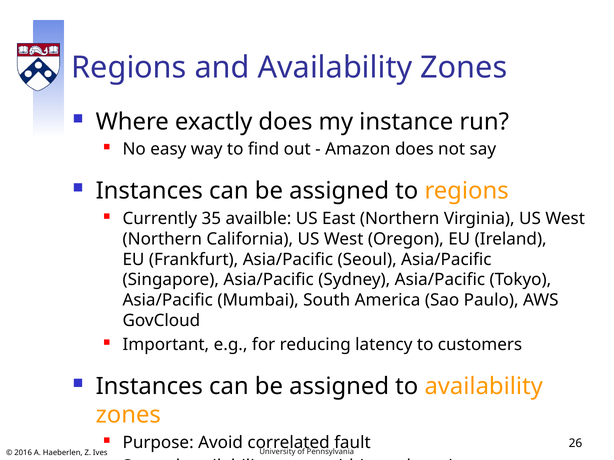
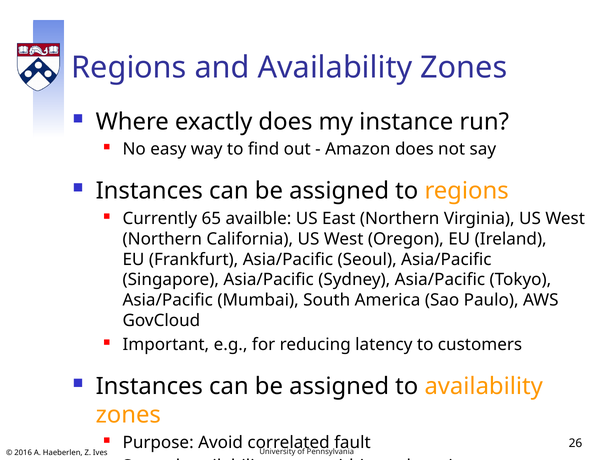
35: 35 -> 65
